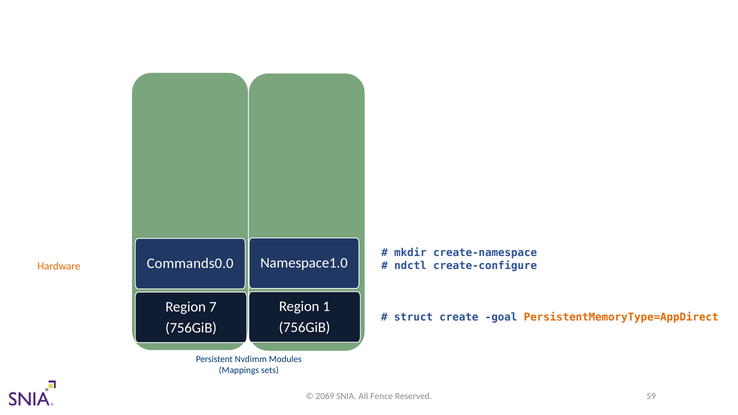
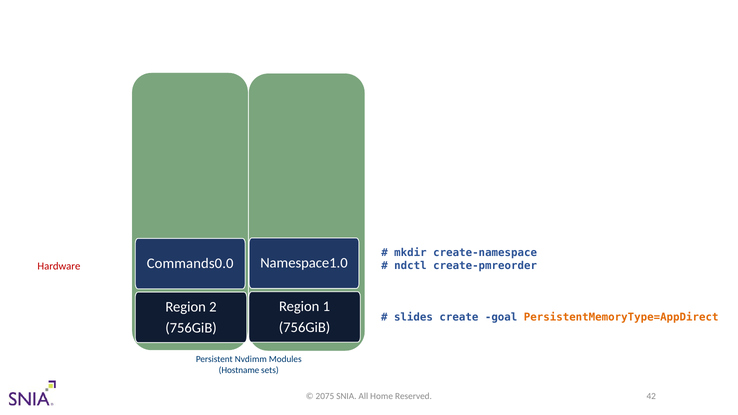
create-configure: create-configure -> create-pmreorder
Hardware colour: orange -> red
7: 7 -> 2
struct: struct -> slides
Mappings: Mappings -> Hostname
2069: 2069 -> 2075
Fence: Fence -> Home
59: 59 -> 42
